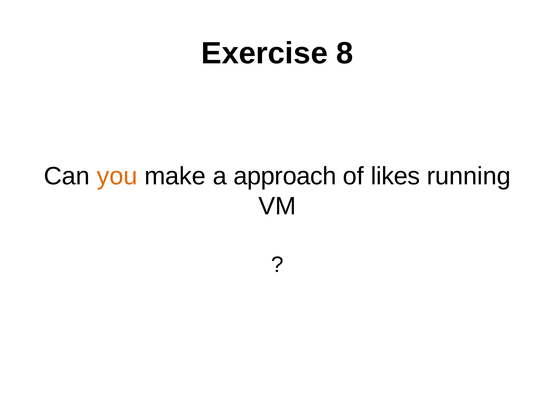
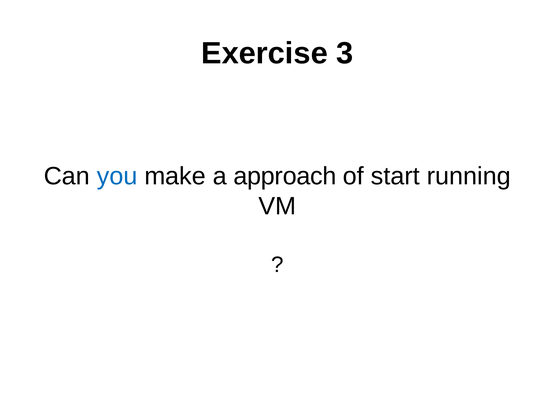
8: 8 -> 3
you colour: orange -> blue
likes: likes -> start
